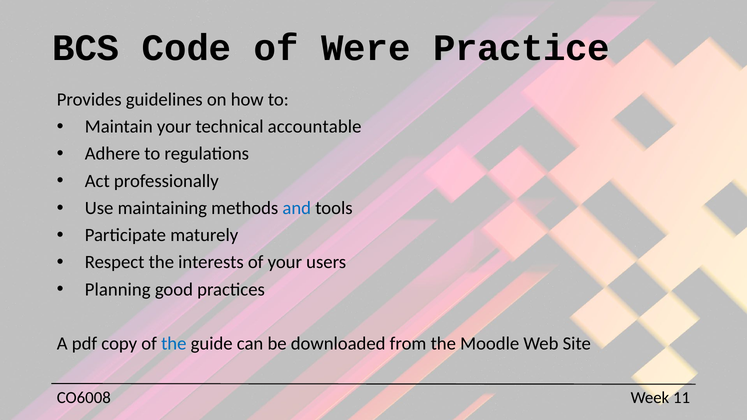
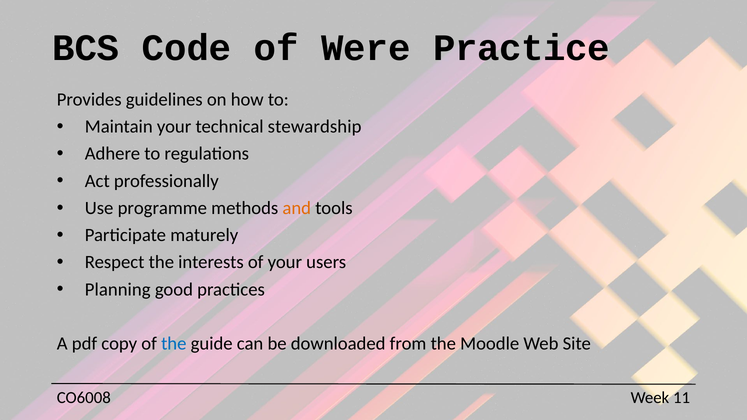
accountable: accountable -> stewardship
maintaining: maintaining -> programme
and colour: blue -> orange
